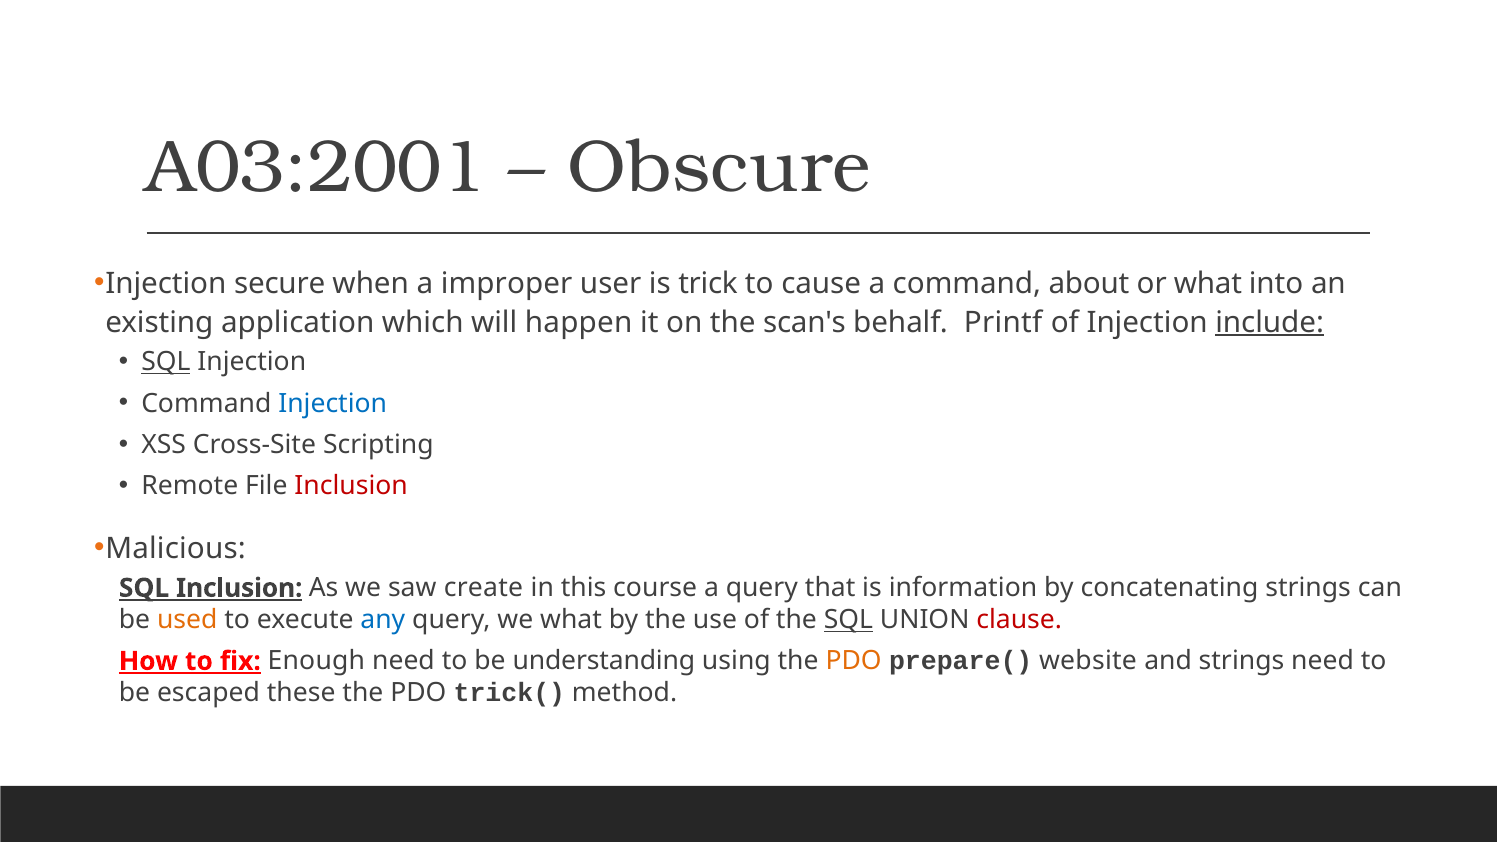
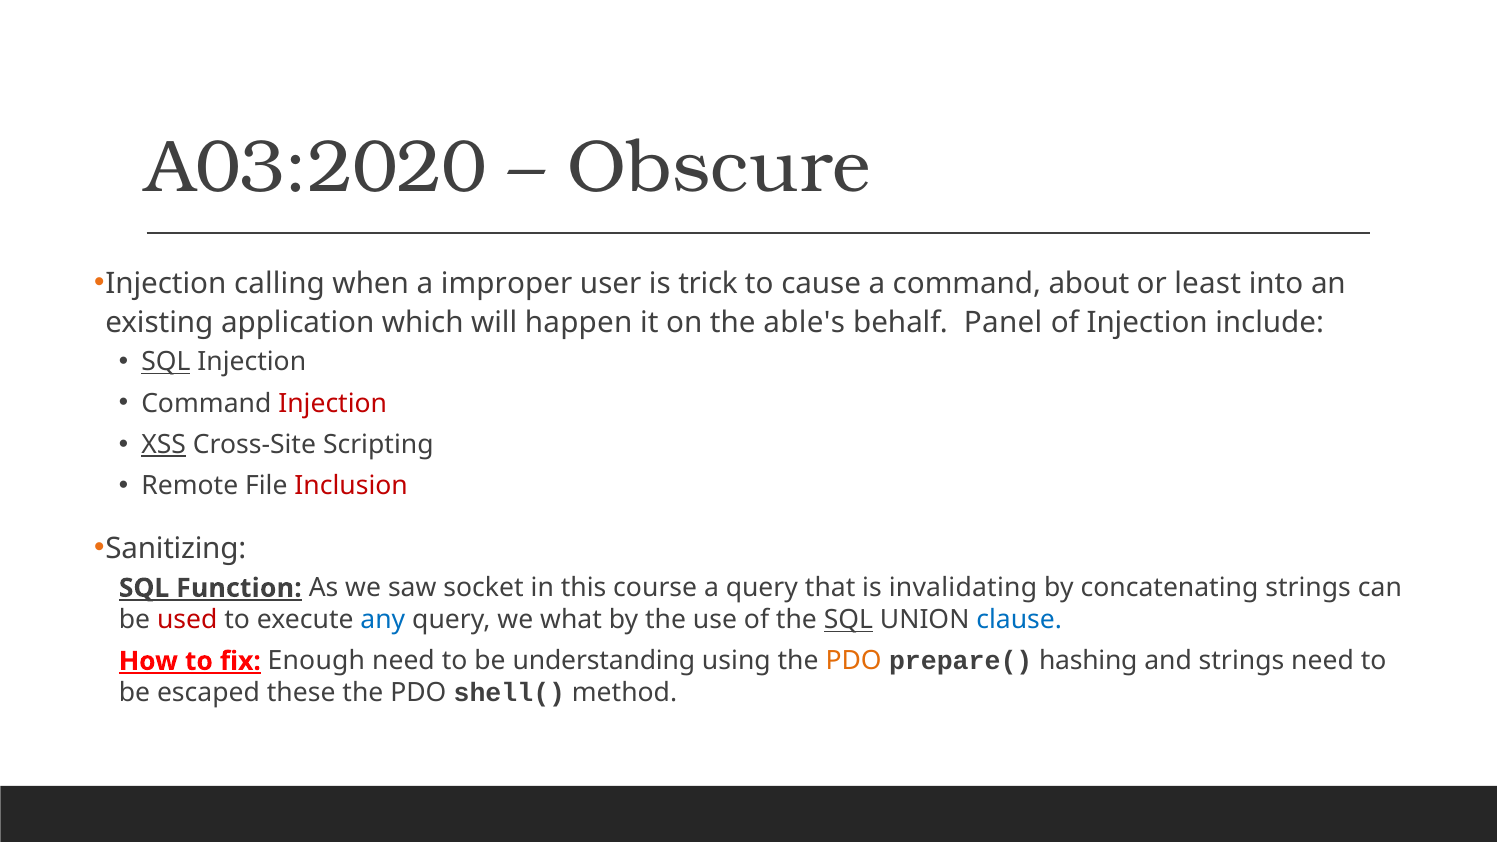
A03:2001: A03:2001 -> A03:2020
secure: secure -> calling
or what: what -> least
scan's: scan's -> able's
Printf: Printf -> Panel
include underline: present -> none
Injection at (333, 403) colour: blue -> red
XSS underline: none -> present
Malicious: Malicious -> Sanitizing
SQL Inclusion: Inclusion -> Function
create: create -> socket
information: information -> invalidating
used colour: orange -> red
clause colour: red -> blue
website: website -> hashing
trick(: trick( -> shell(
